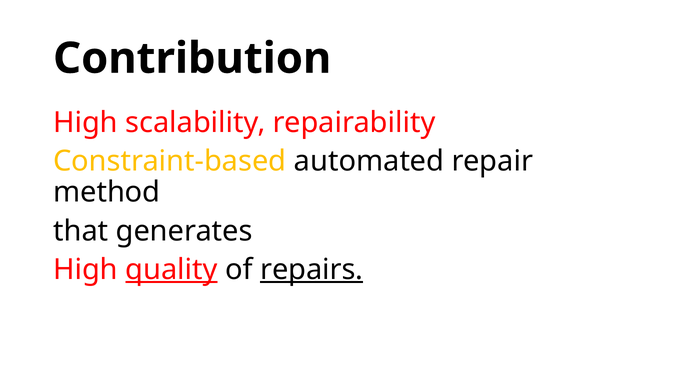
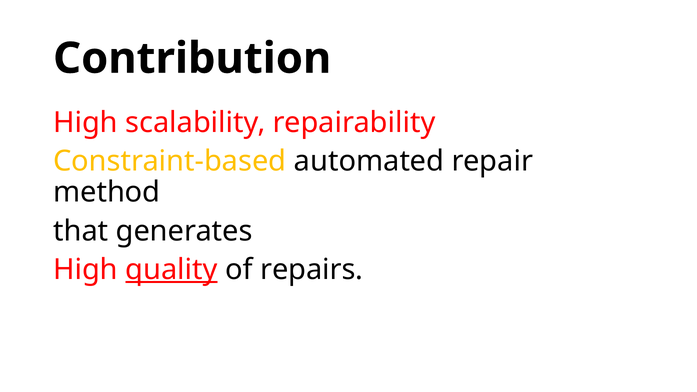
repairs underline: present -> none
